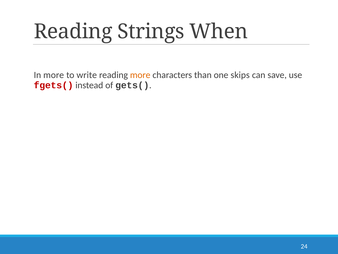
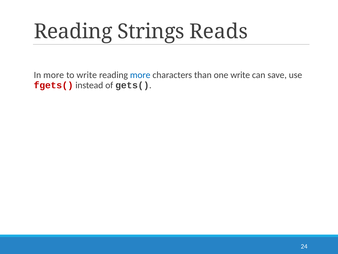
When: When -> Reads
more at (140, 75) colour: orange -> blue
one skips: skips -> write
